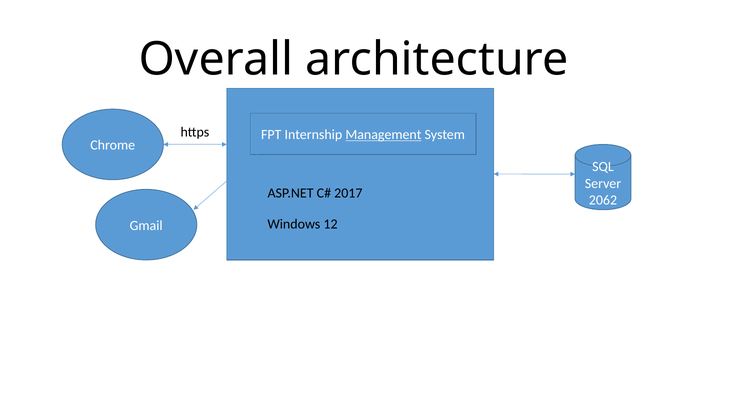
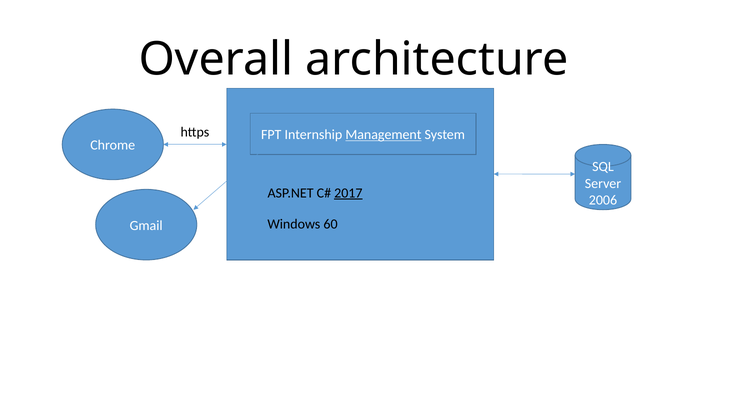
2017 underline: none -> present
2062: 2062 -> 2006
12: 12 -> 60
